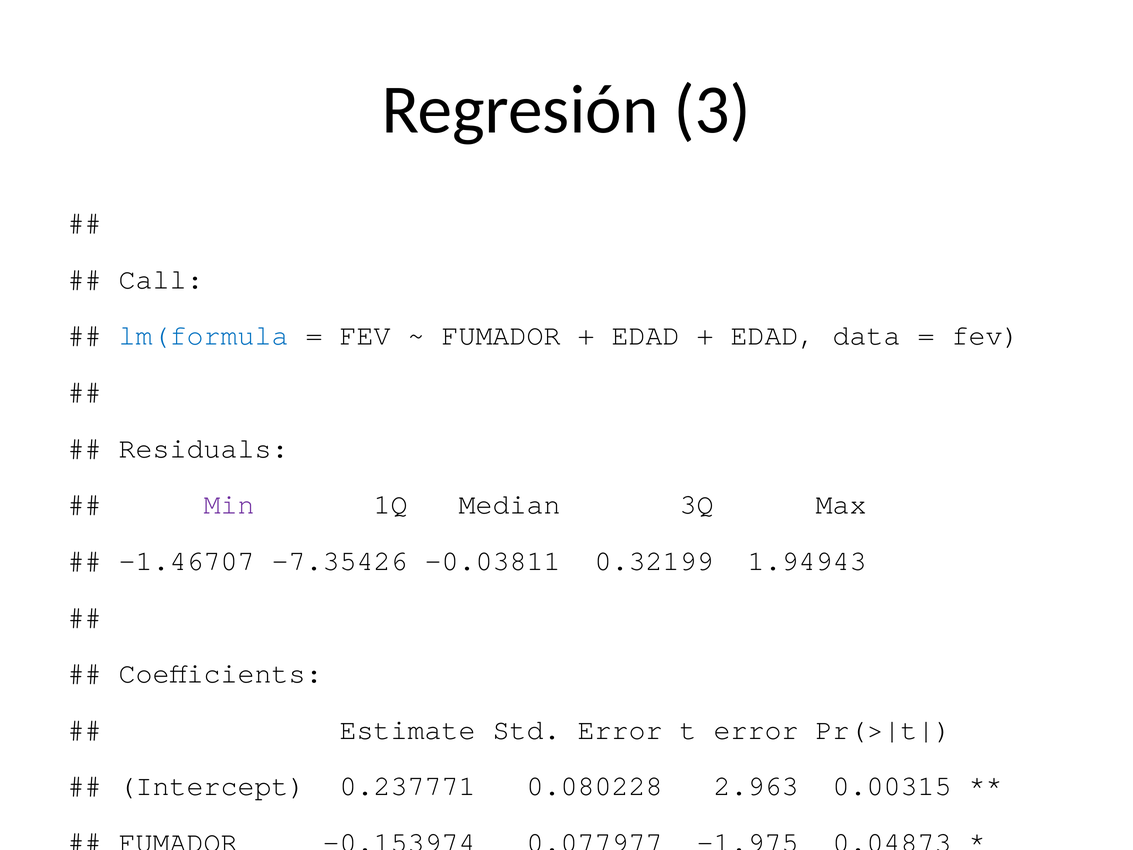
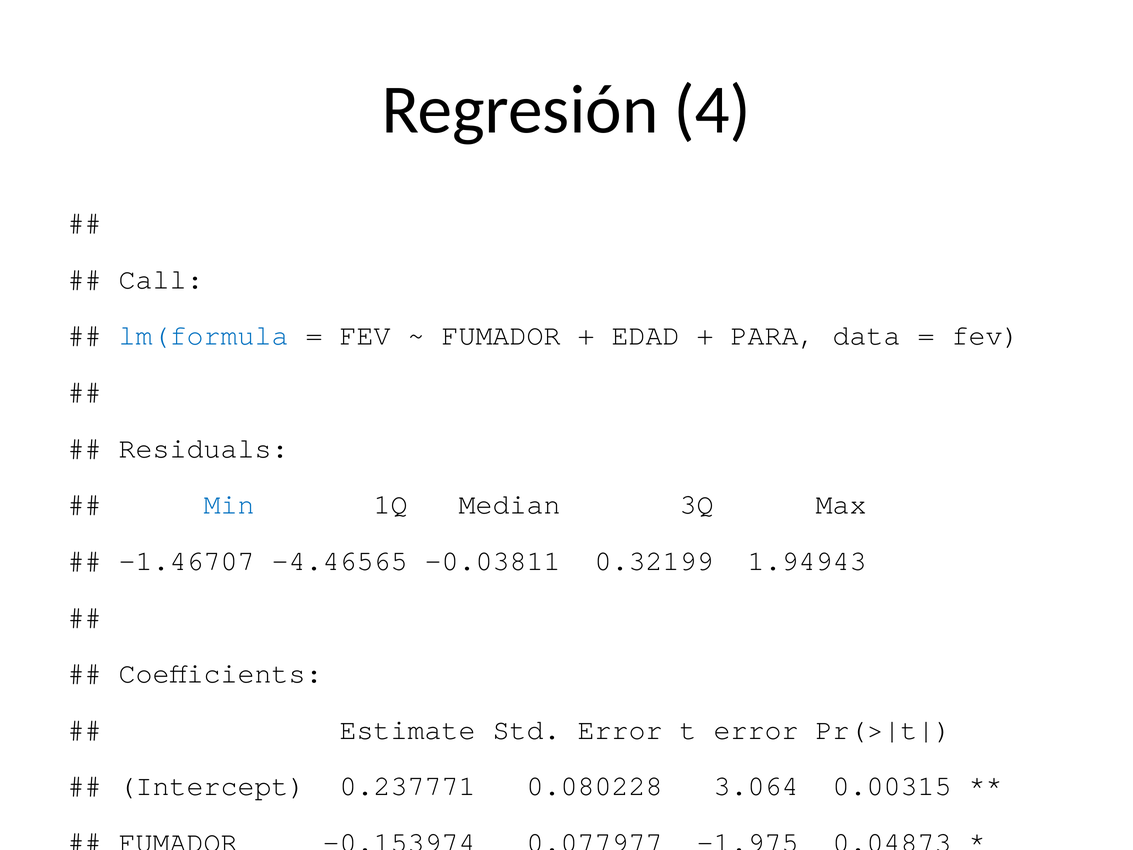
Regresión 3: 3 -> 4
EDAD at (773, 336): EDAD -> PARA
Min colour: purple -> blue
-7.35426: -7.35426 -> -4.46565
2.963: 2.963 -> 3.064
